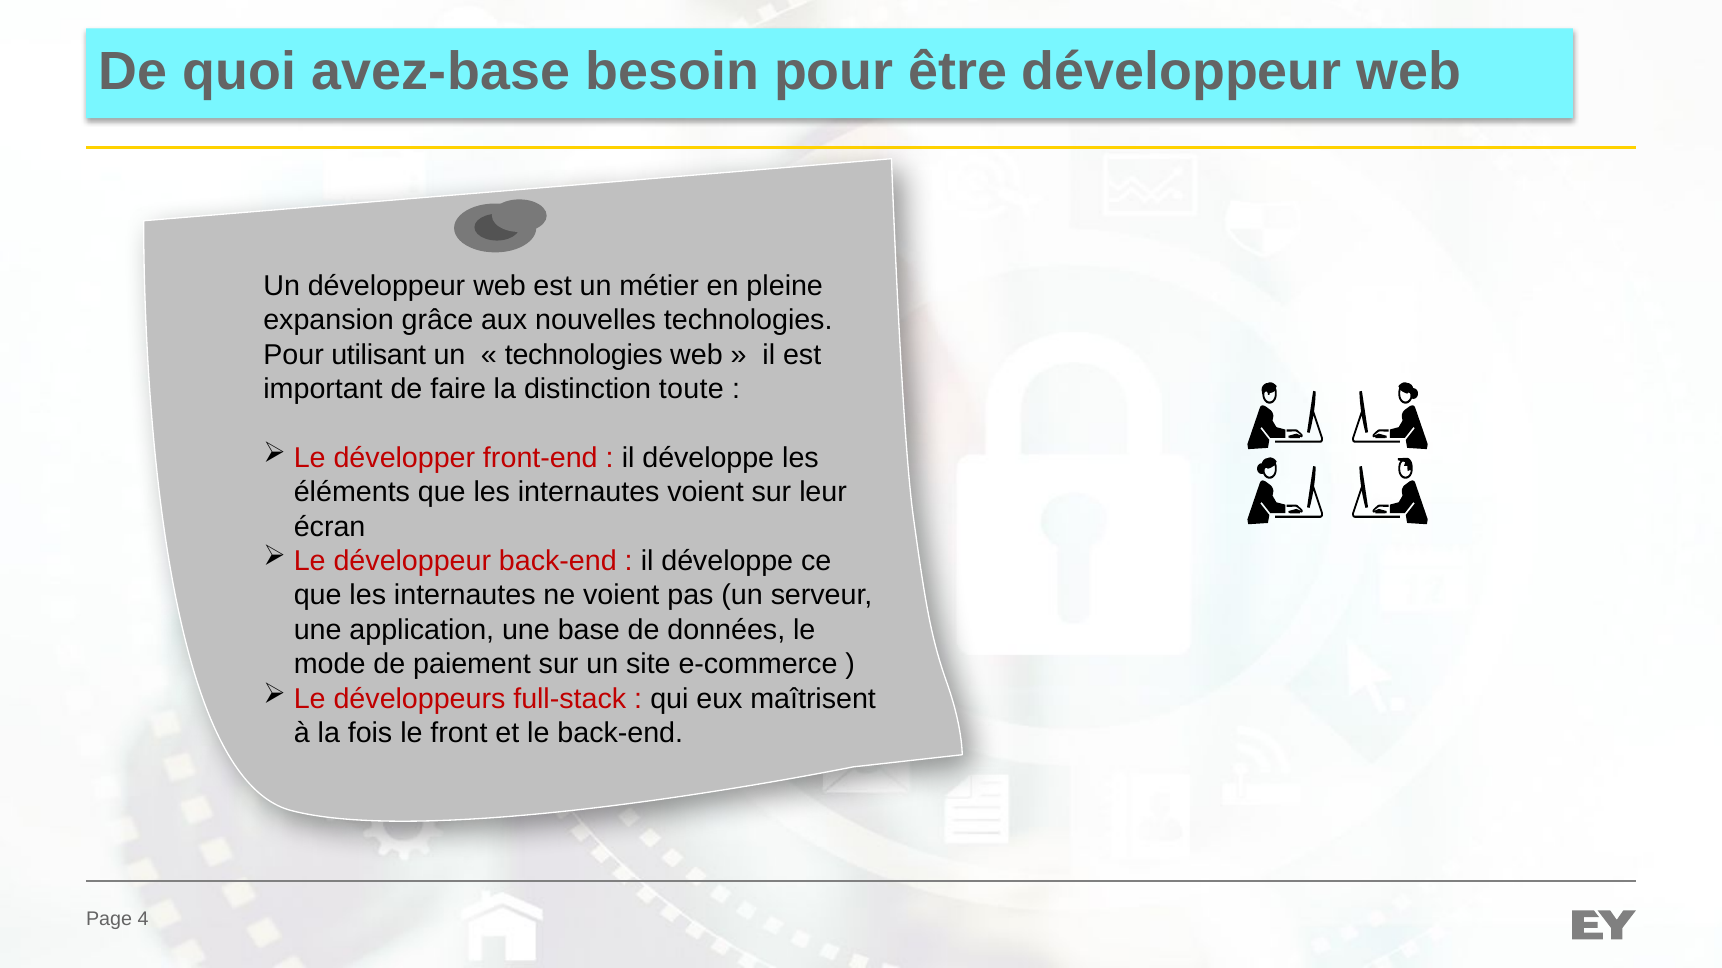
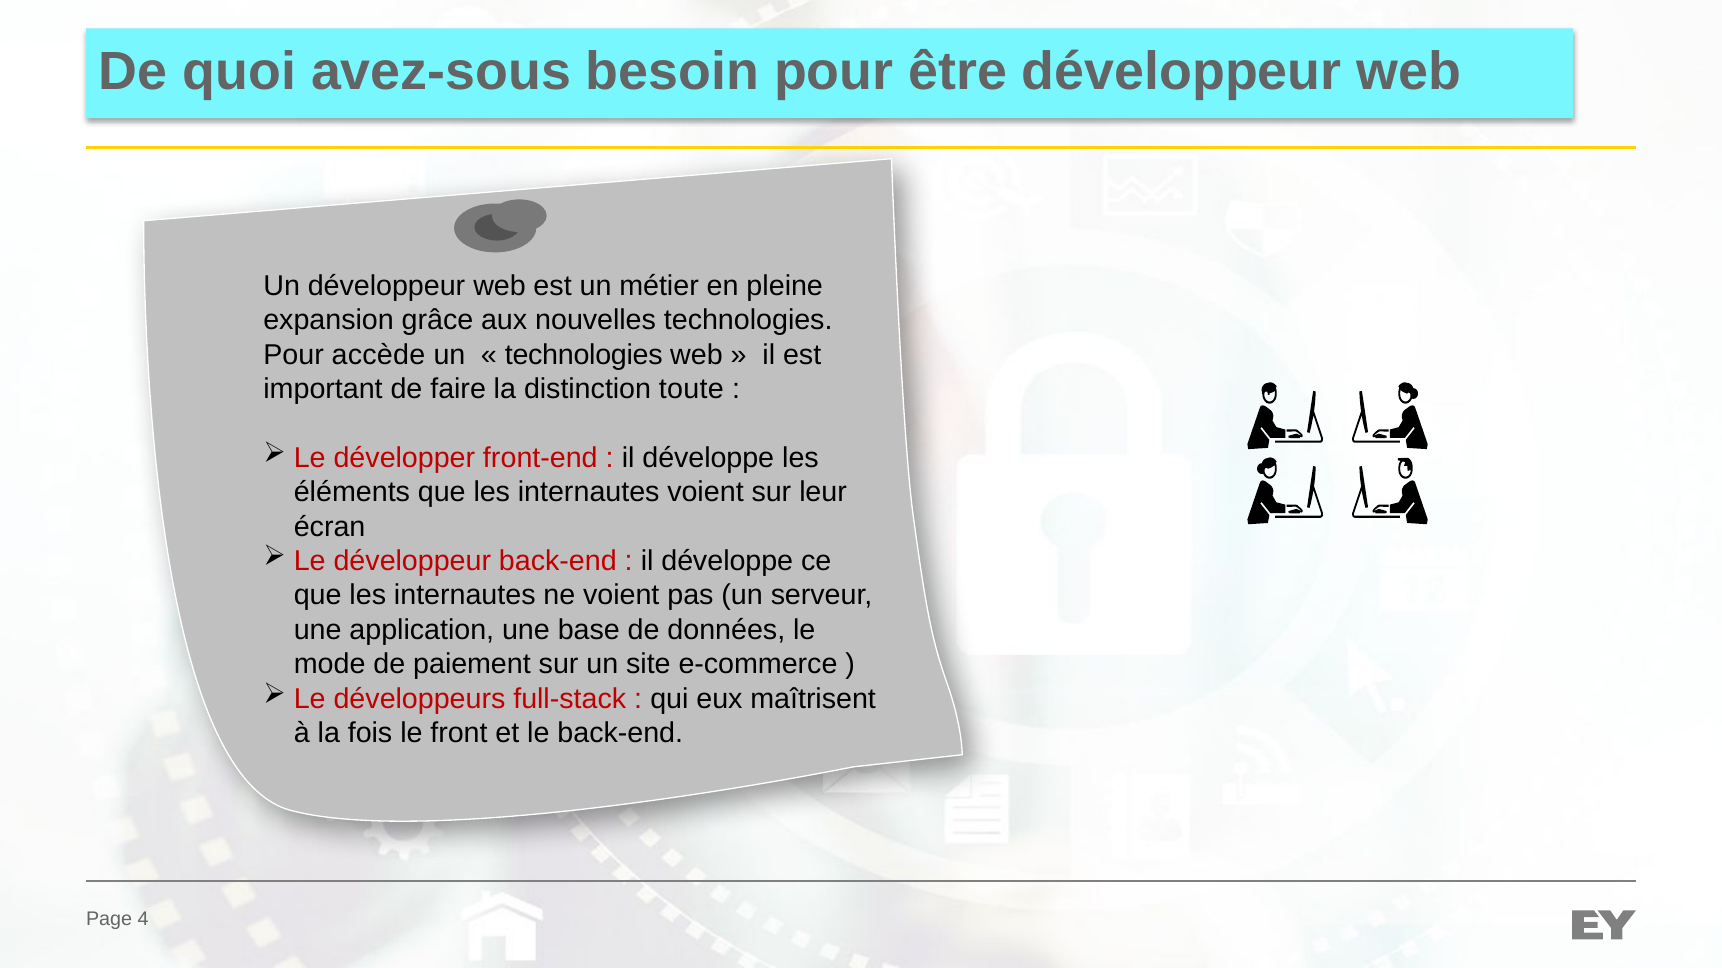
avez-base: avez-base -> avez-sous
utilisant: utilisant -> accède
